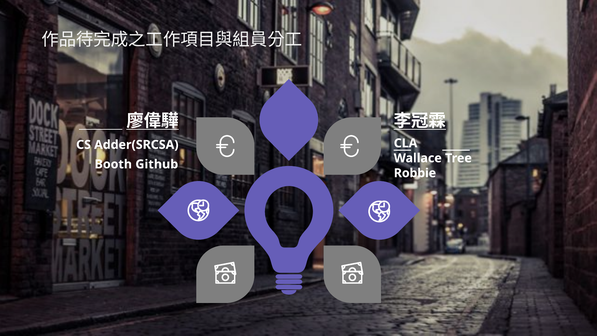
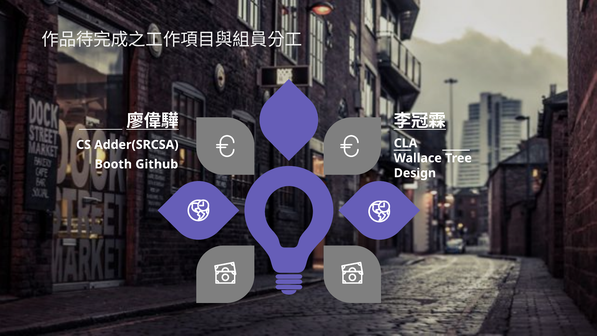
Robbie: Robbie -> Design
